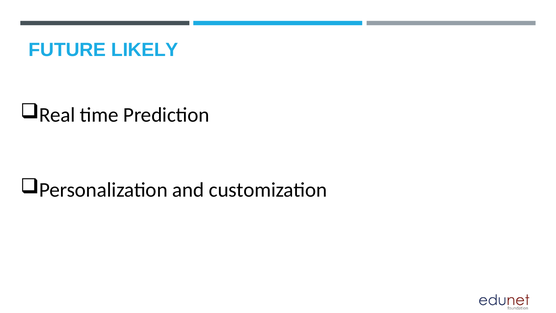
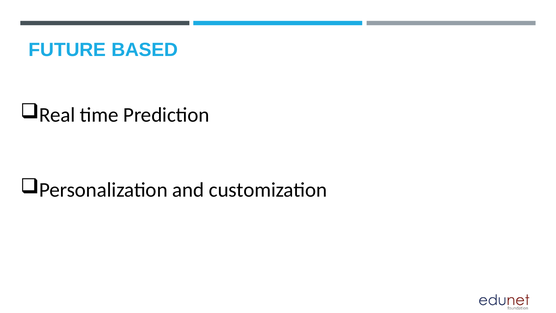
LIKELY: LIKELY -> BASED
